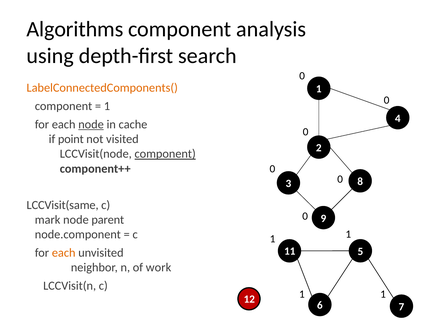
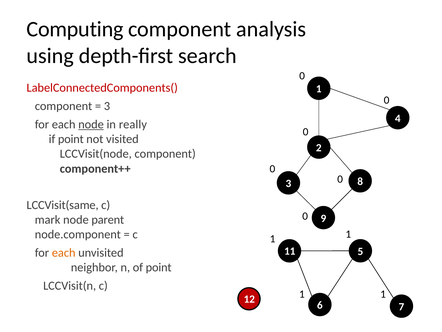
Algorithms: Algorithms -> Computing
LabelConnectedComponents( colour: orange -> red
1 at (107, 106): 1 -> 3
cache: cache -> really
component at (165, 154) underline: present -> none
of work: work -> point
